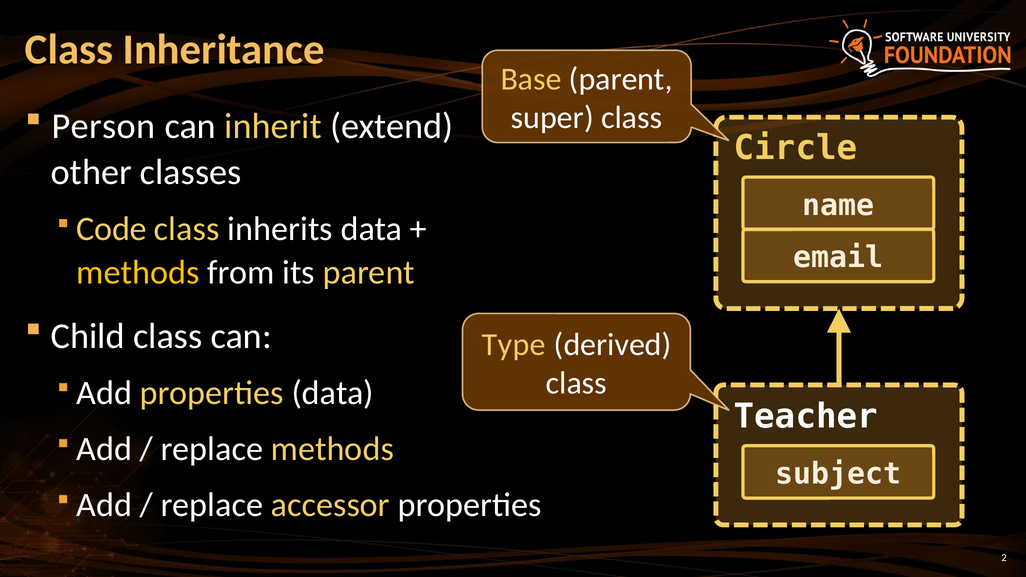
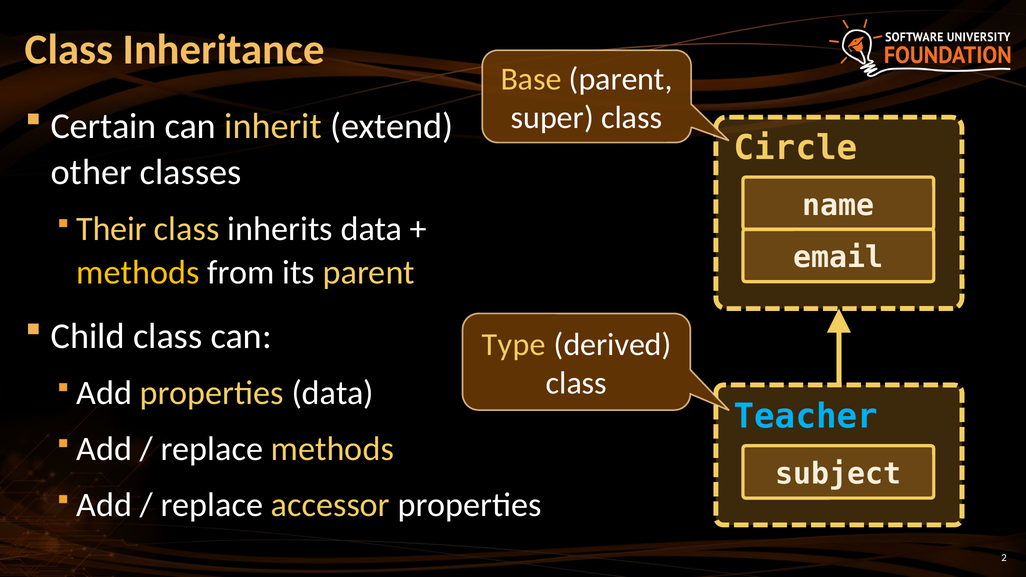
Person: Person -> Certain
Code: Code -> Their
Teacher colour: white -> light blue
